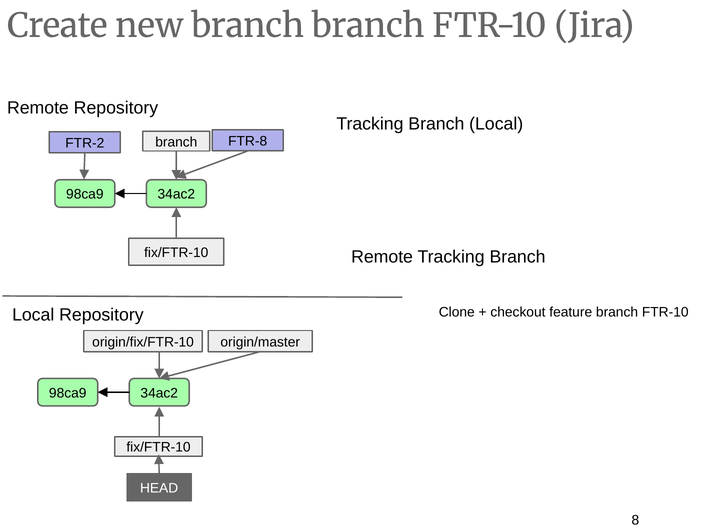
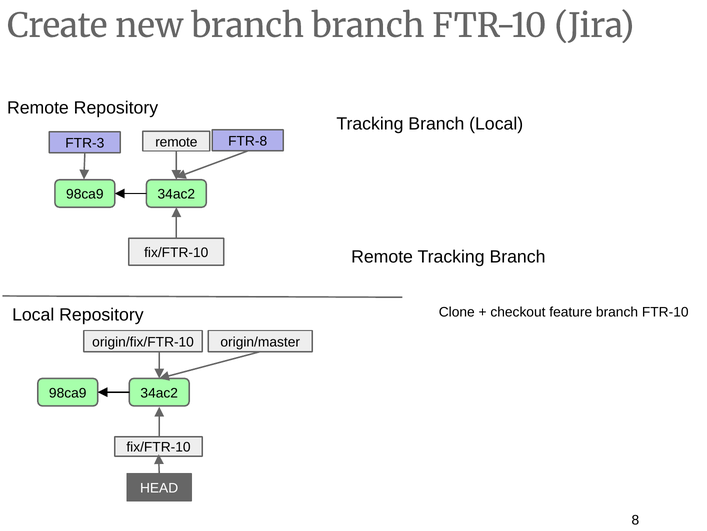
branch at (176, 142): branch -> remote
FTR-2: FTR-2 -> FTR-3
